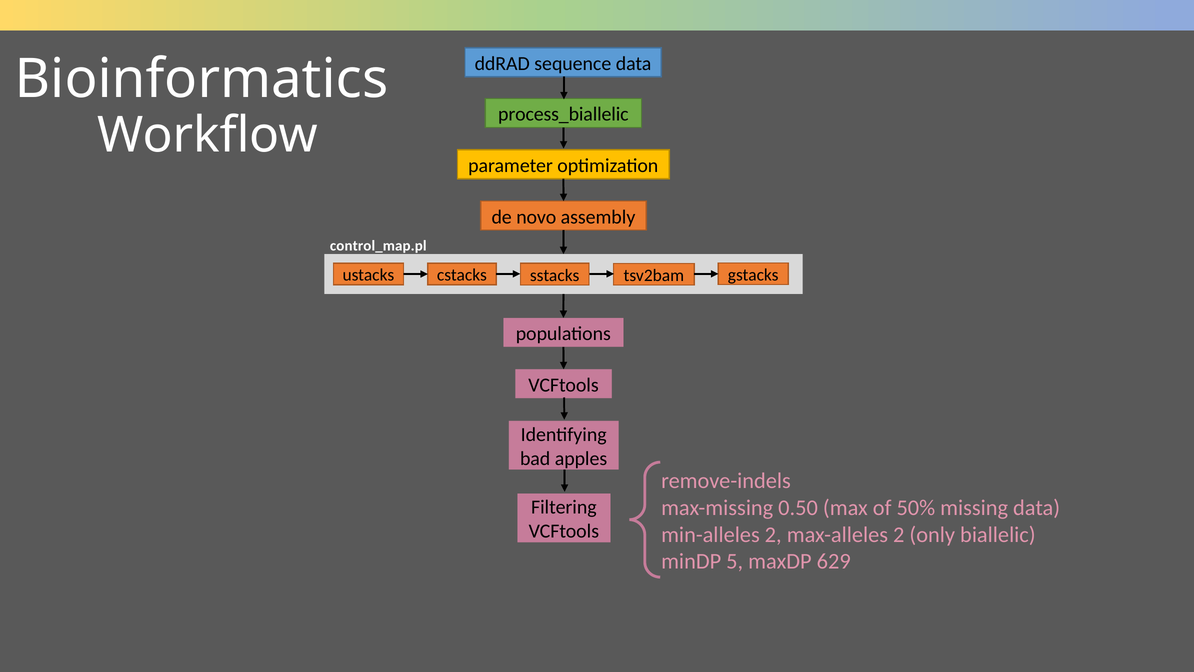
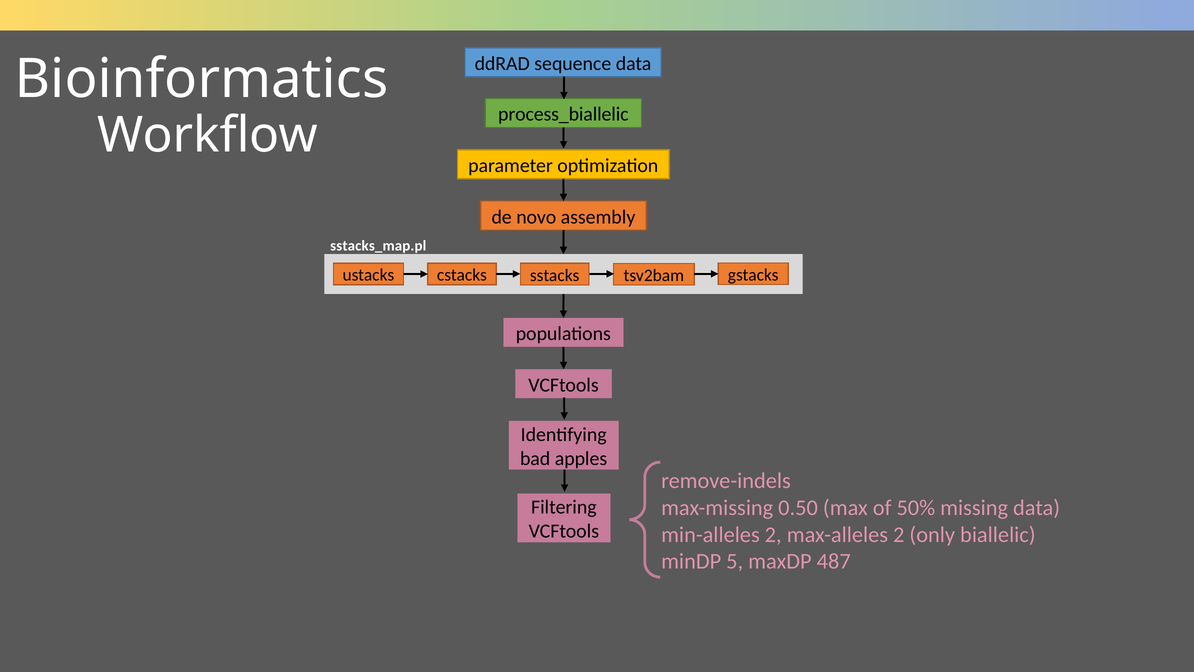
control_map.pl: control_map.pl -> sstacks_map.pl
629: 629 -> 487
